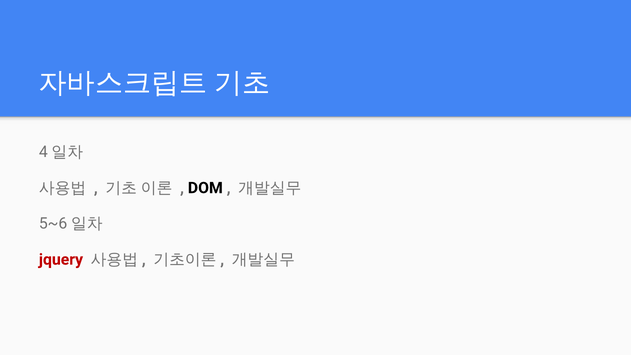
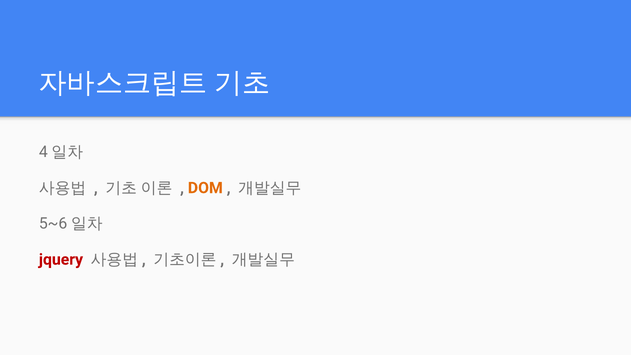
DOM colour: black -> orange
